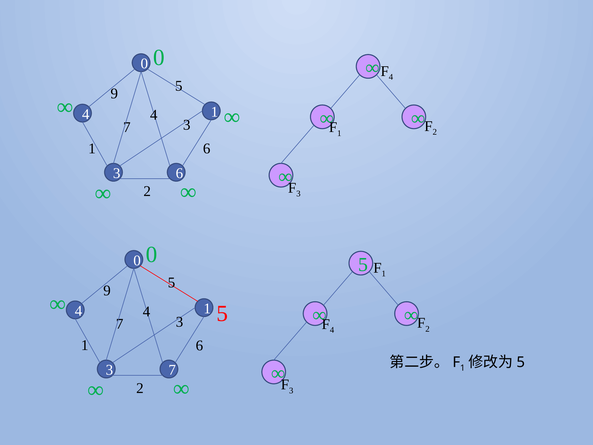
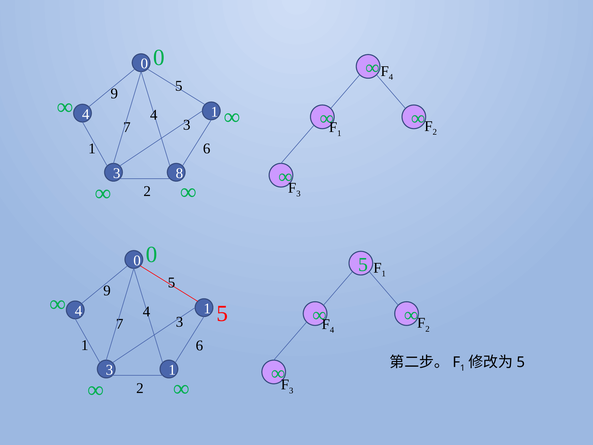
6 at (179, 173): 6 -> 8
3 7: 7 -> 1
